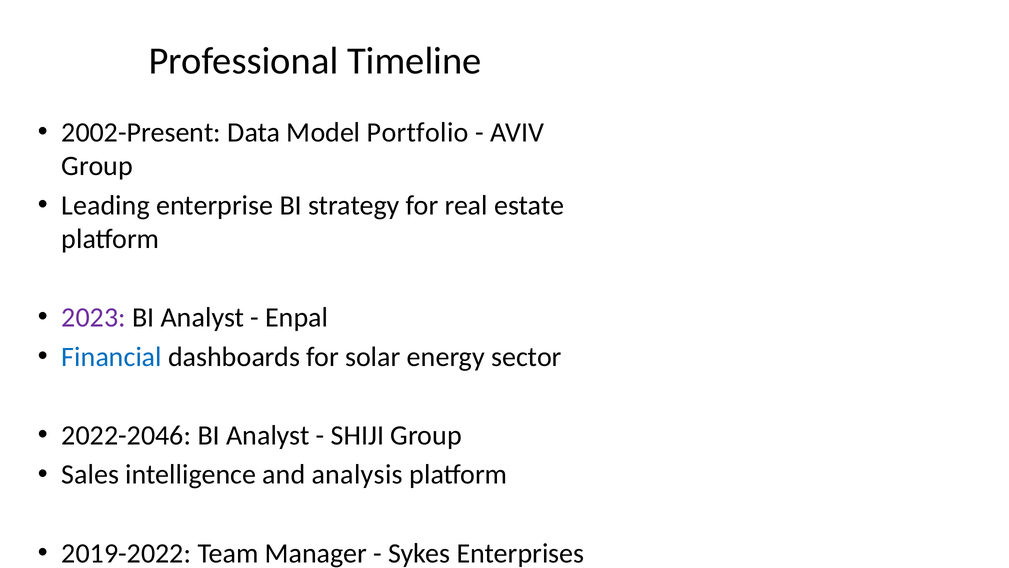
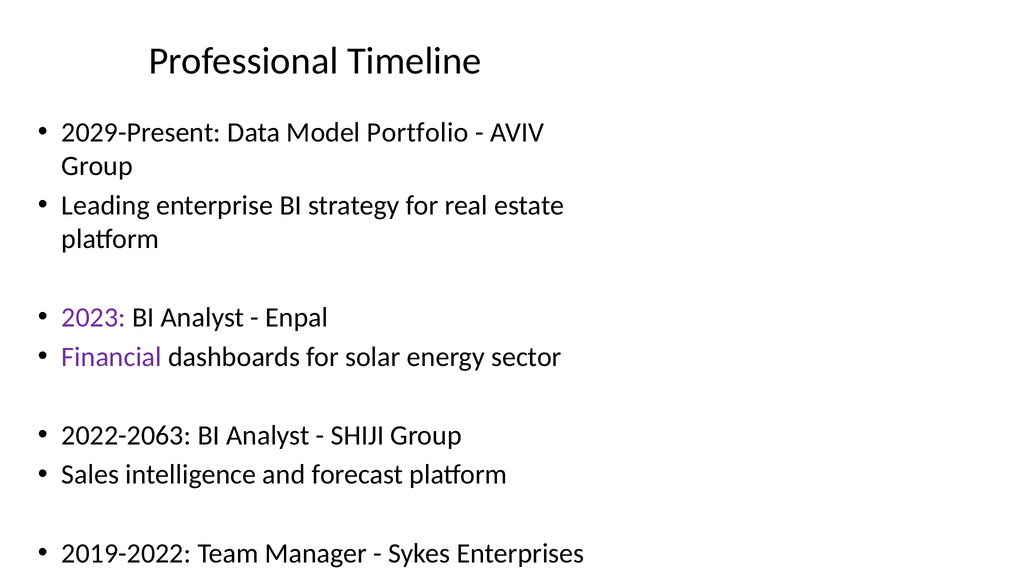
2002-Present: 2002-Present -> 2029-Present
Financial colour: blue -> purple
2022-2046: 2022-2046 -> 2022-2063
analysis: analysis -> forecast
